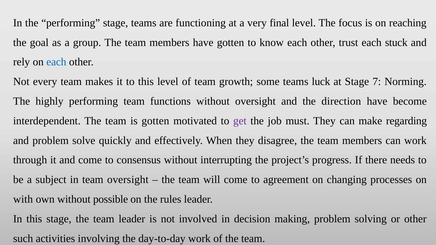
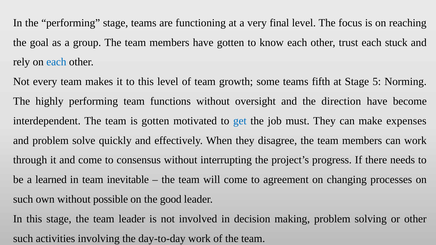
luck: luck -> fifth
7: 7 -> 5
get colour: purple -> blue
regarding: regarding -> expenses
subject: subject -> learned
team oversight: oversight -> inevitable
with at (23, 199): with -> such
rules: rules -> good
